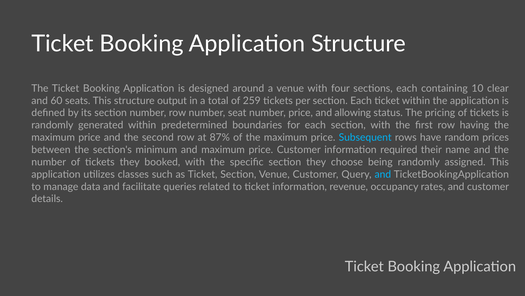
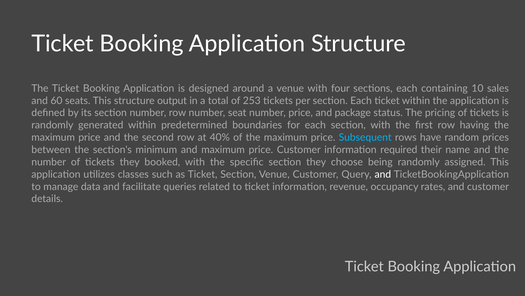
clear: clear -> sales
259: 259 -> 253
allowing: allowing -> package
87%: 87% -> 40%
and at (383, 174) colour: light blue -> white
